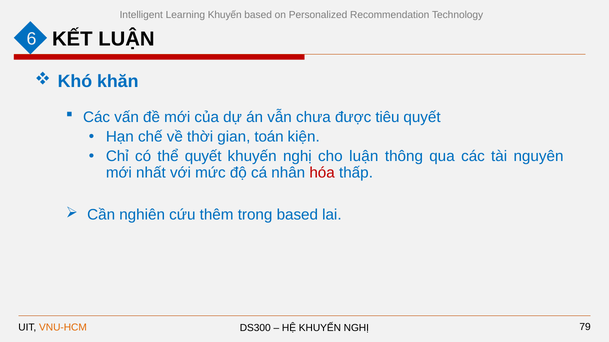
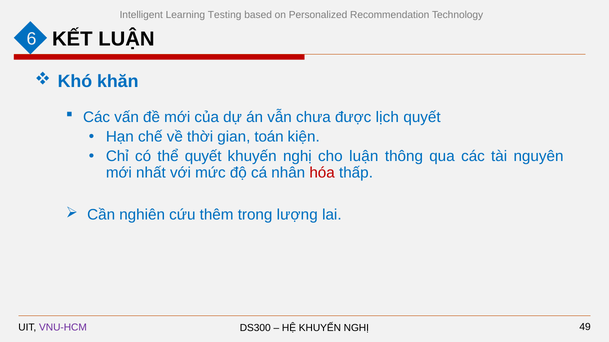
Learning Khuyến: Khuyến -> Testing
tiêu: tiêu -> lịch
trong based: based -> lượng
VNU-HCM colour: orange -> purple
79: 79 -> 49
